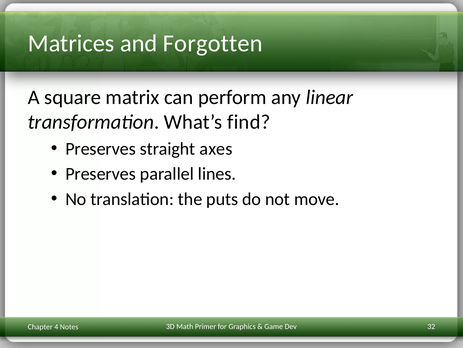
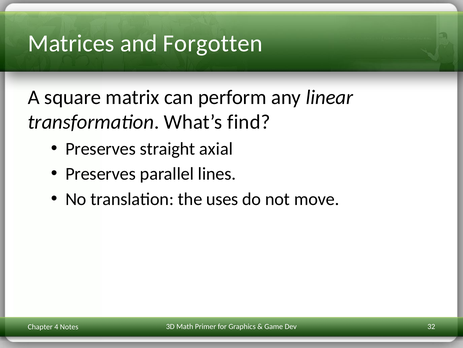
axes: axes -> axial
puts: puts -> uses
